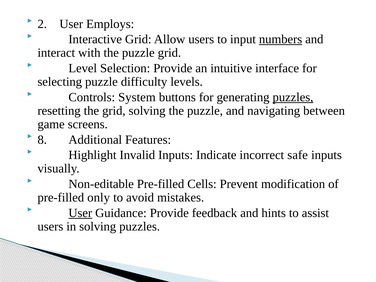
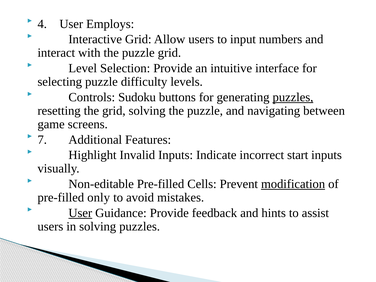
2: 2 -> 4
numbers underline: present -> none
System: System -> Sudoku
8: 8 -> 7
safe: safe -> start
modification underline: none -> present
